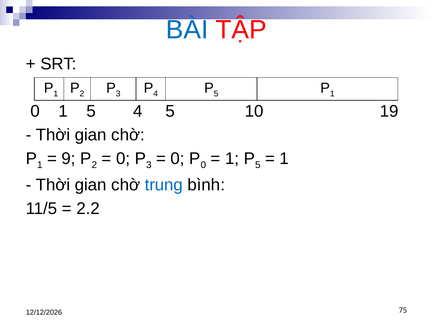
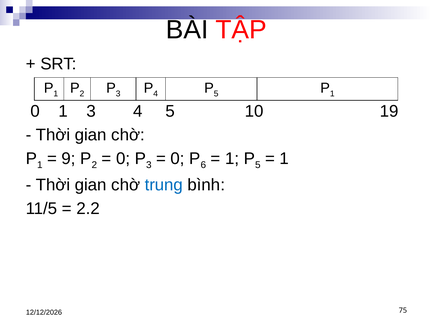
BÀI colour: blue -> black
1 5: 5 -> 3
0 at (203, 165): 0 -> 6
